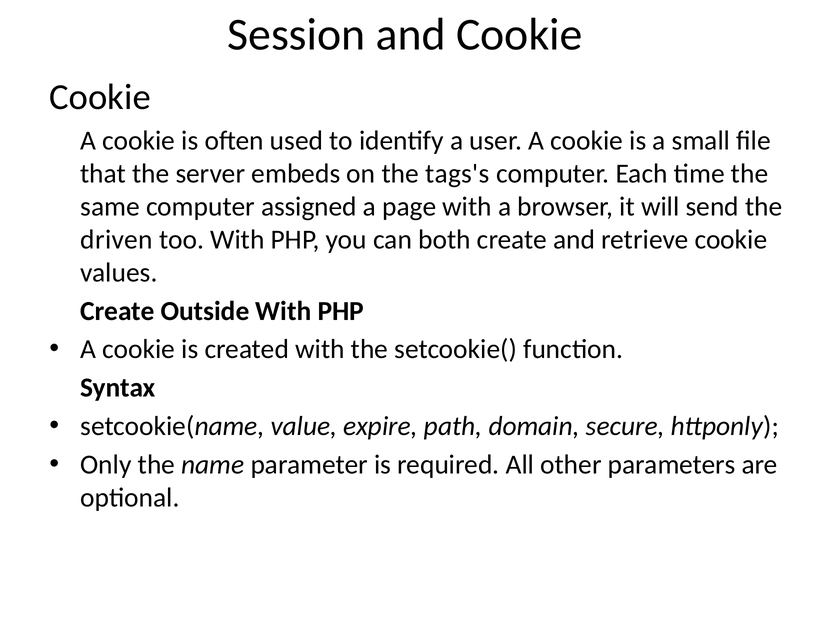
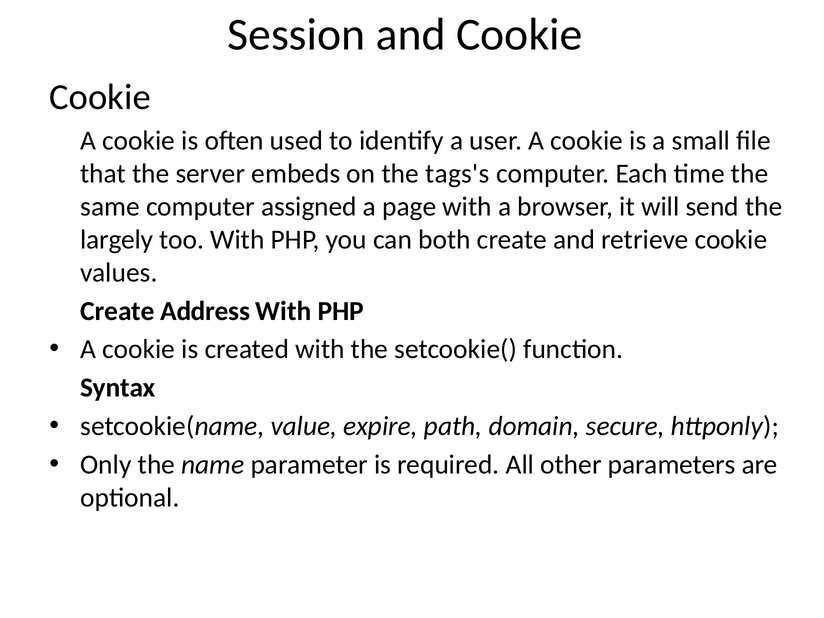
driven: driven -> largely
Outside: Outside -> Address
